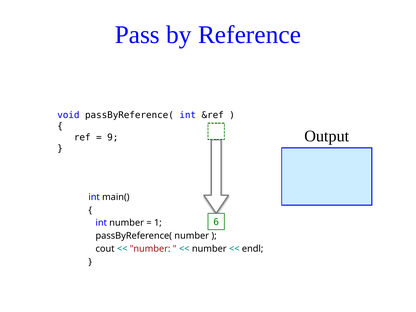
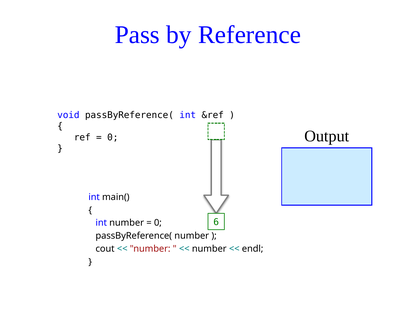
9 at (113, 137): 9 -> 0
1 at (158, 223): 1 -> 0
